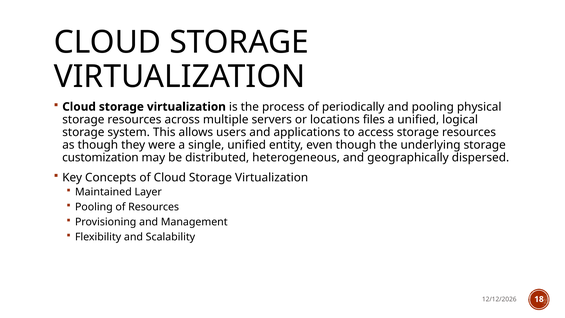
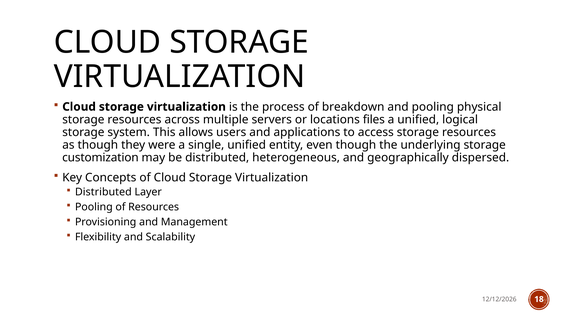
periodically: periodically -> breakdown
Maintained at (103, 192): Maintained -> Distributed
